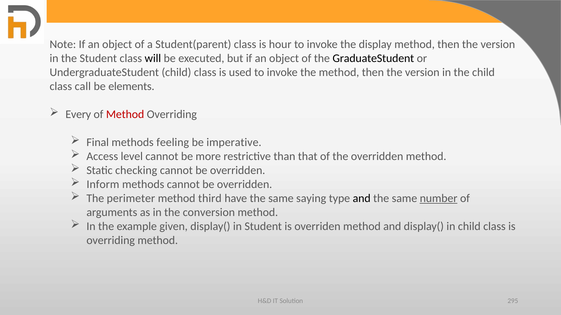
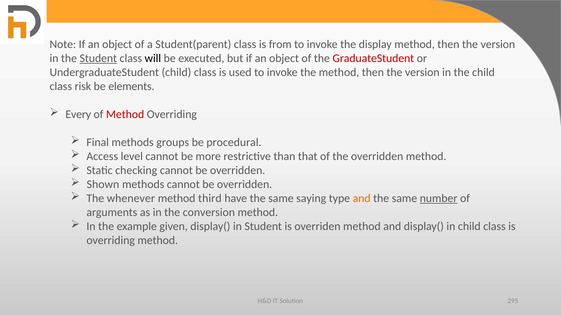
hour: hour -> from
Student at (98, 58) underline: none -> present
GraduateStudent colour: black -> red
call: call -> risk
feeling: feeling -> groups
imperative: imperative -> procedural
Inform: Inform -> Shown
perimeter: perimeter -> whenever
and at (362, 199) colour: black -> orange
